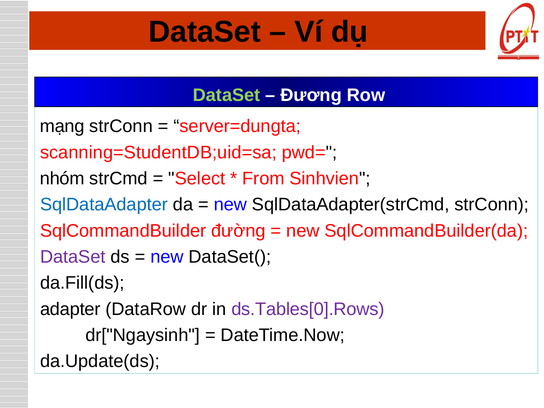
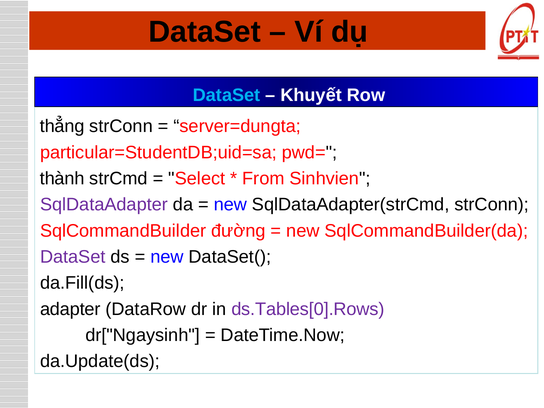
DataSet at (227, 95) colour: light green -> light blue
Đương: Đương -> Khuyết
mạng: mạng -> thẳng
scanning=StudentDB;uid=sa: scanning=StudentDB;uid=sa -> particular=StudentDB;uid=sa
nhóm: nhóm -> thành
SqlDataAdapter colour: blue -> purple
